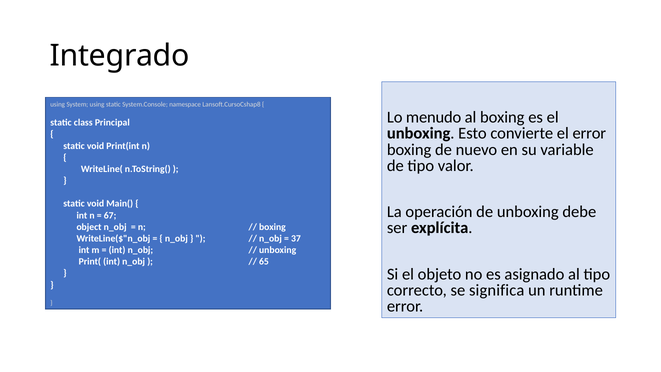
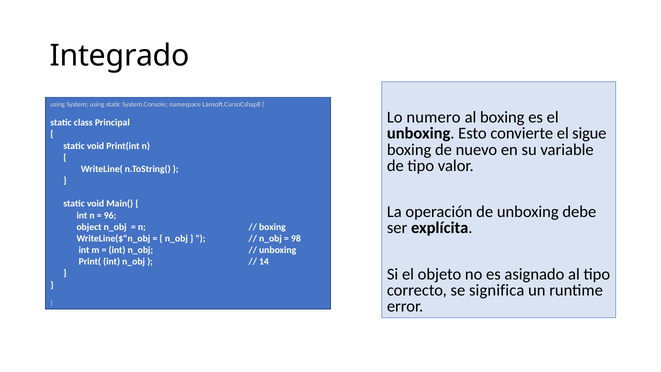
menudo: menudo -> numero
el error: error -> sigue
67: 67 -> 96
37: 37 -> 98
65: 65 -> 14
